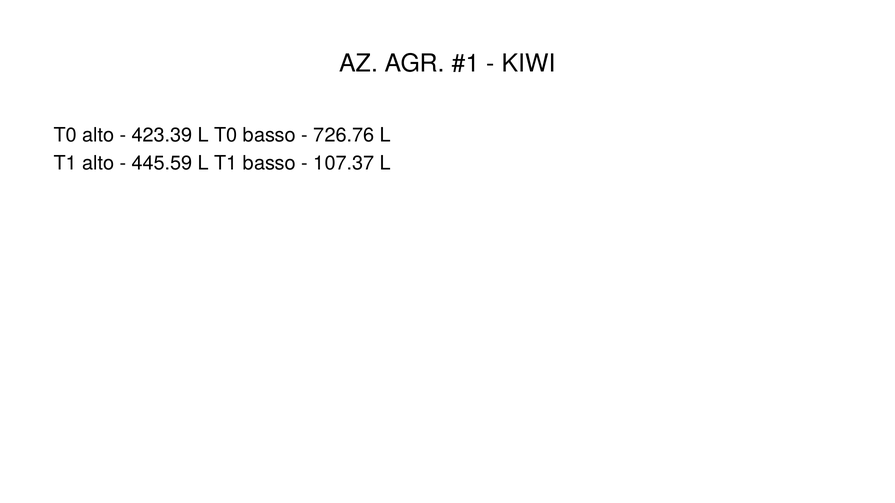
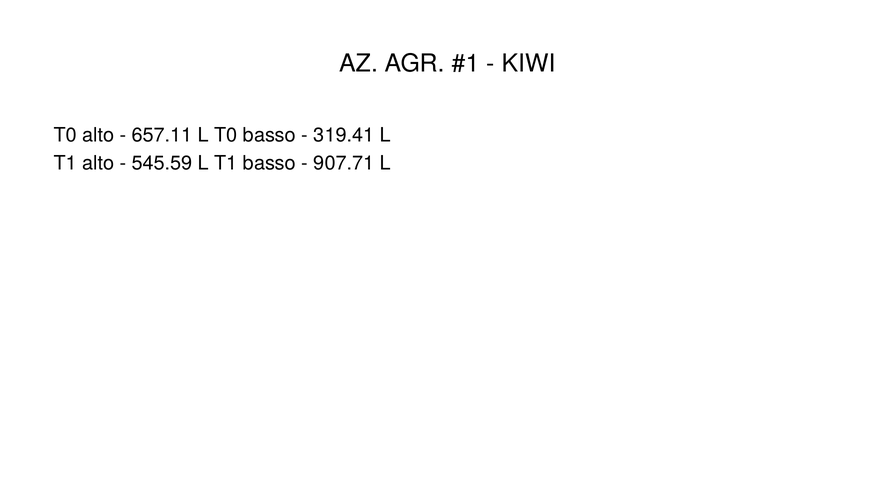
423.39: 423.39 -> 657.11
726.76: 726.76 -> 319.41
445.59: 445.59 -> 545.59
107.37: 107.37 -> 907.71
